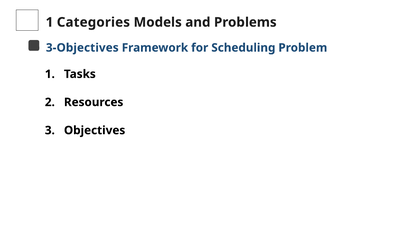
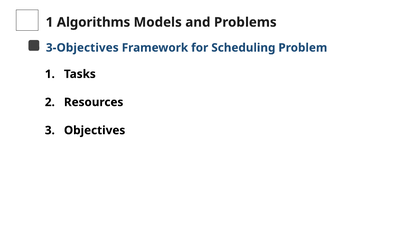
Categories: Categories -> Algorithms
